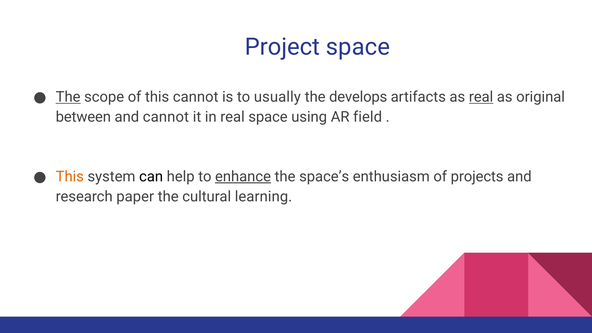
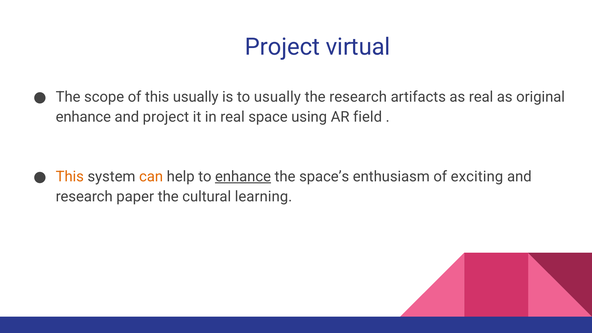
Project space: space -> virtual
The at (68, 97) underline: present -> none
this cannot: cannot -> usually
the develops: develops -> research
real at (481, 97) underline: present -> none
between at (83, 117): between -> enhance
and cannot: cannot -> project
can colour: black -> orange
projects: projects -> exciting
